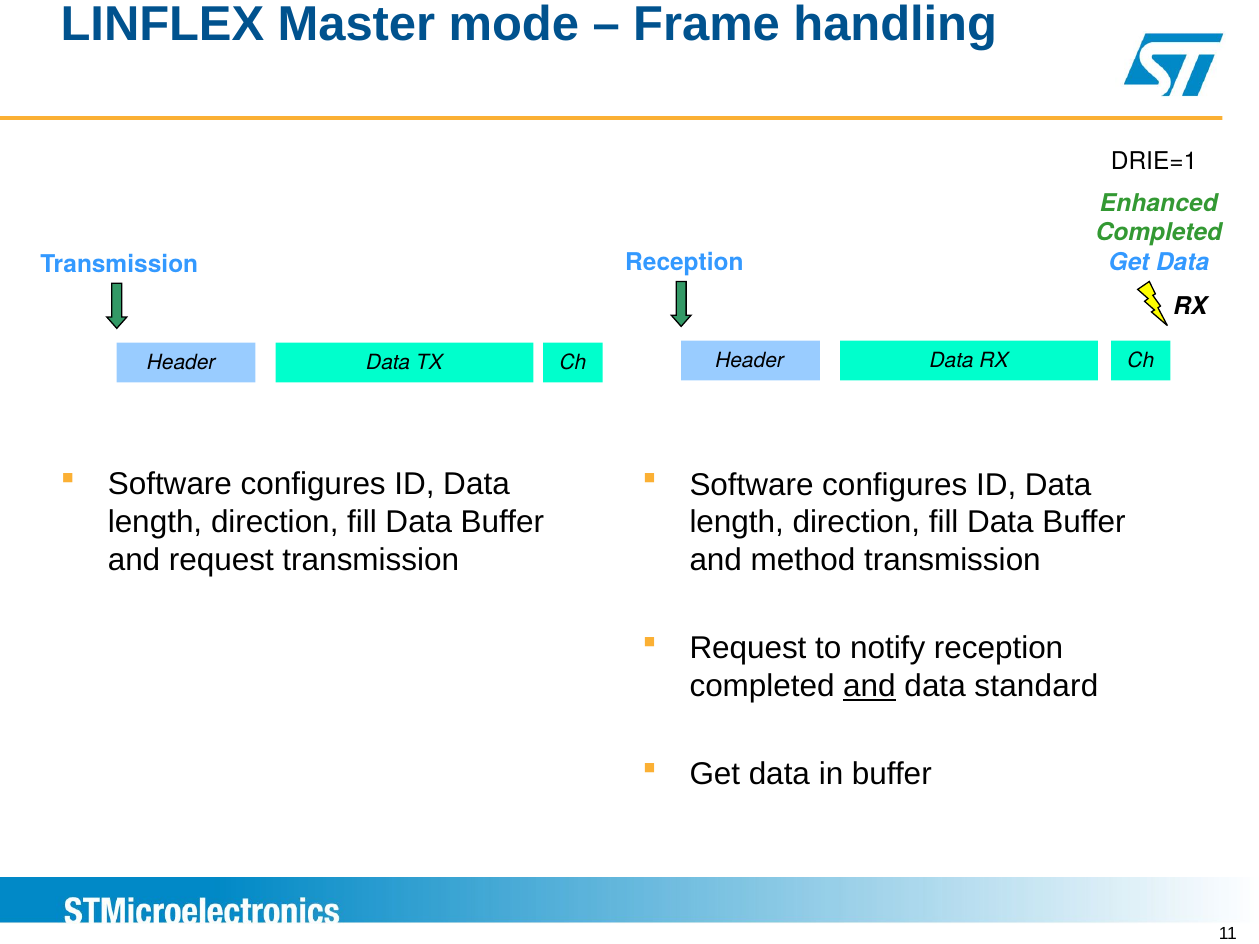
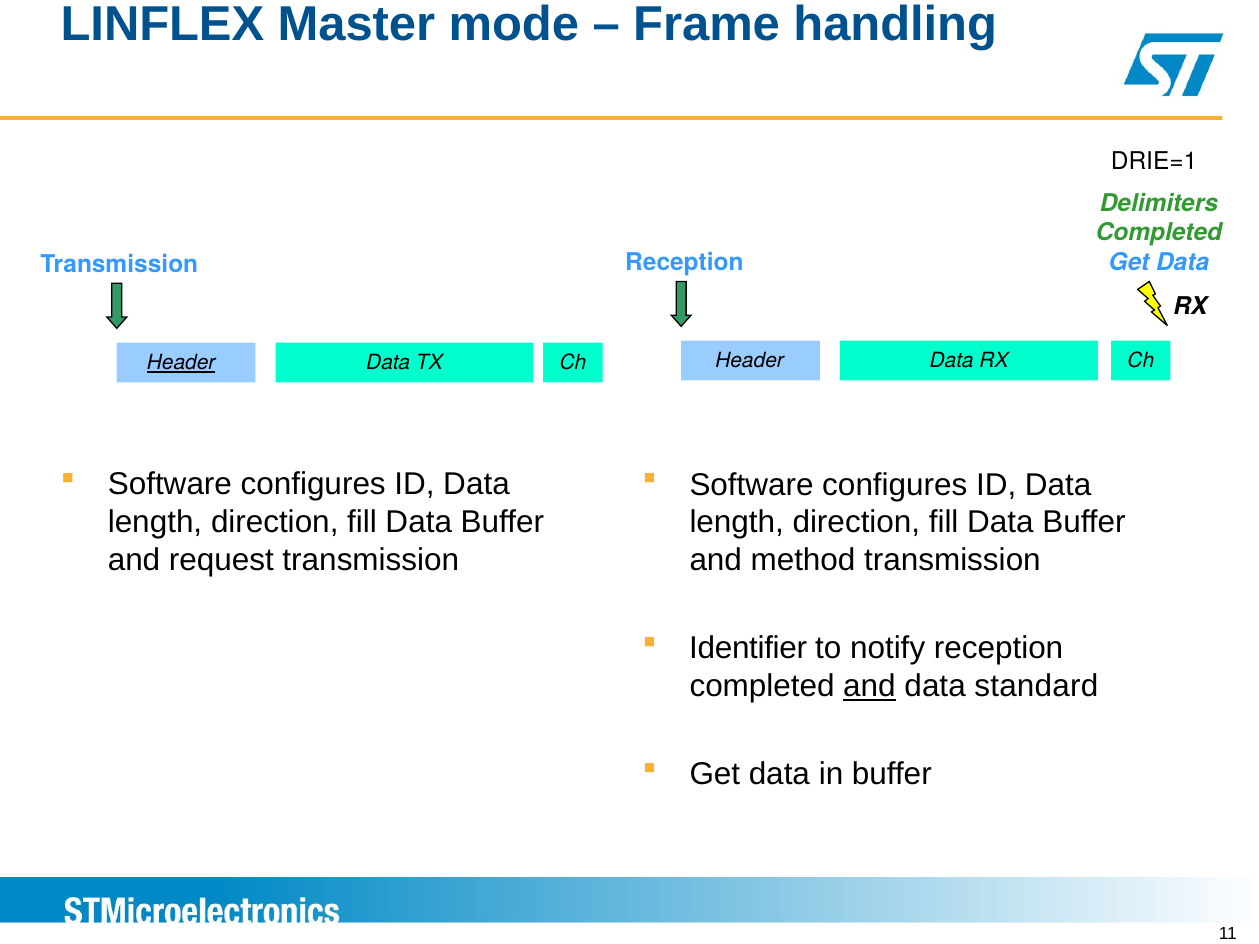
Enhanced: Enhanced -> Delimiters
Header at (181, 363) underline: none -> present
Request at (748, 649): Request -> Identifier
